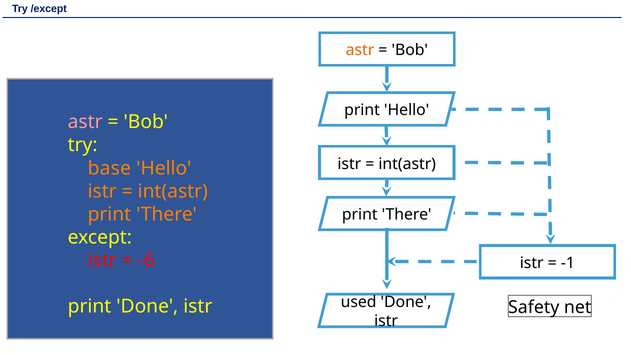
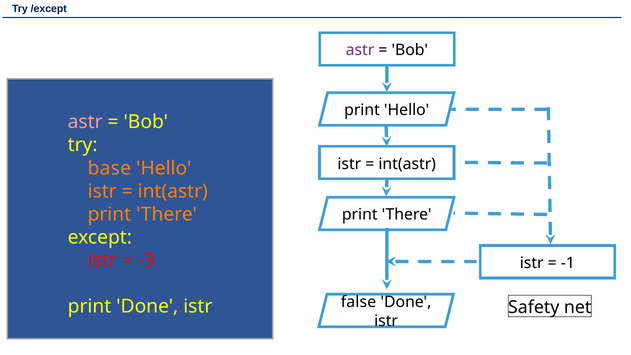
astr at (360, 50) colour: orange -> purple
-6: -6 -> -3
used: used -> false
